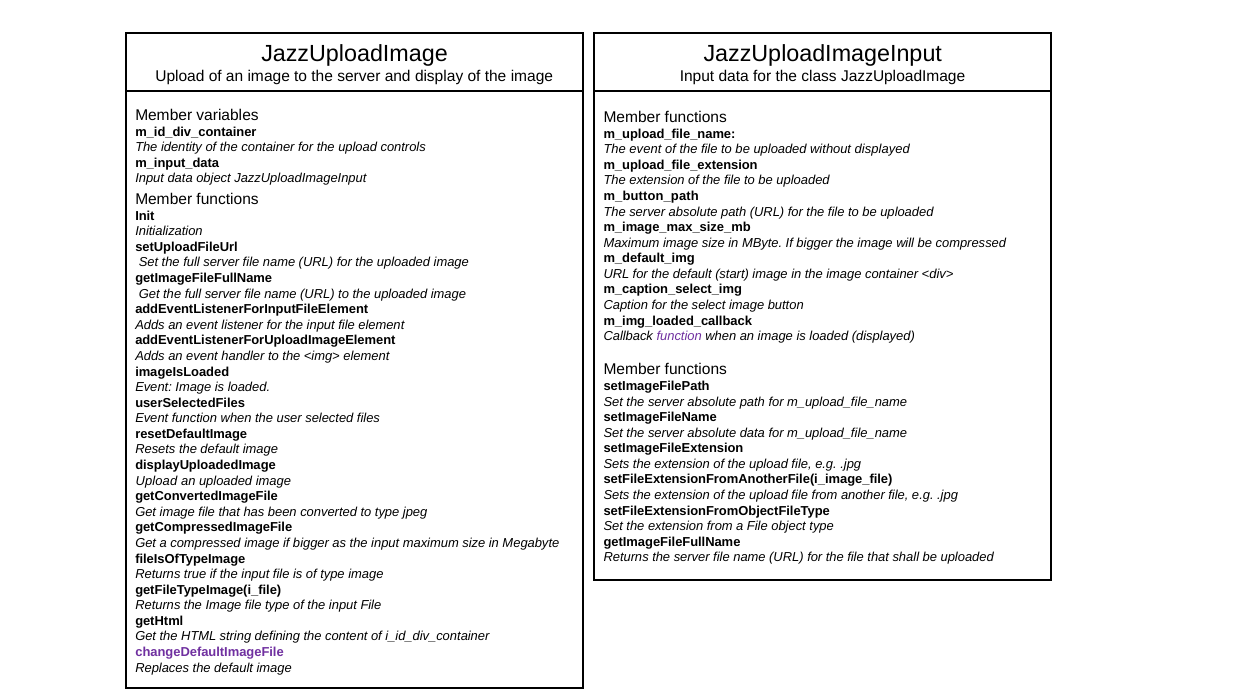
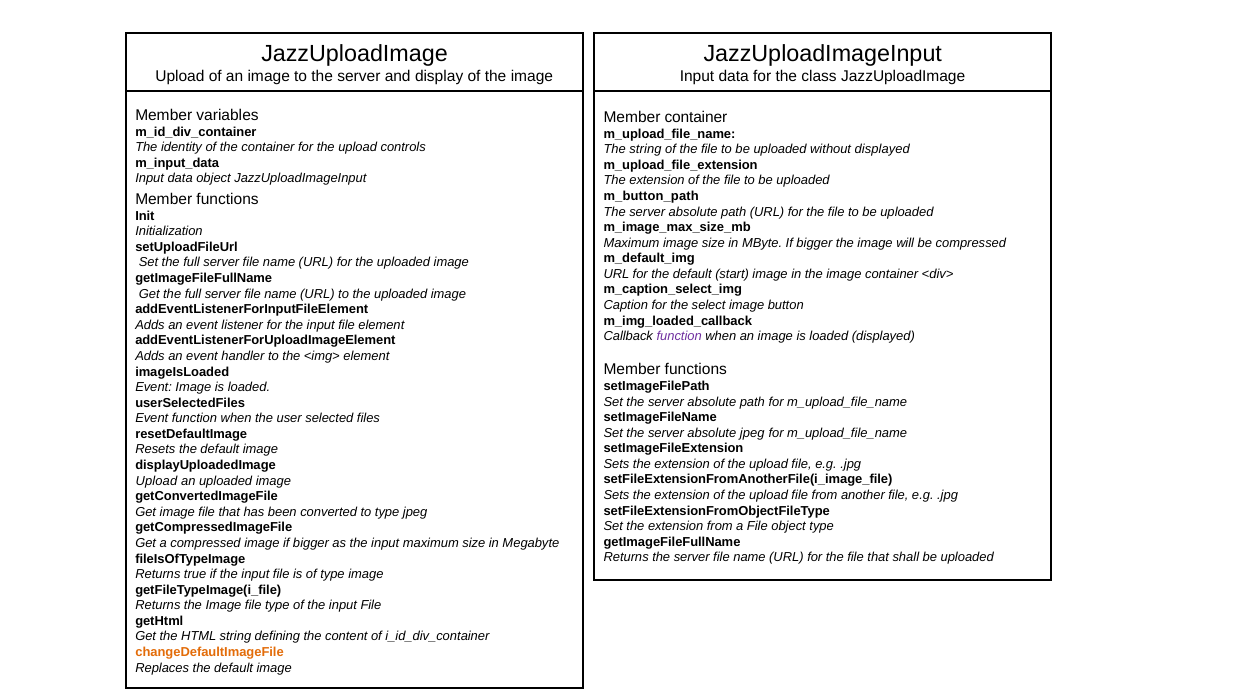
functions at (696, 117): functions -> container
The event: event -> string
absolute data: data -> jpeg
changeDefaultImageFile colour: purple -> orange
